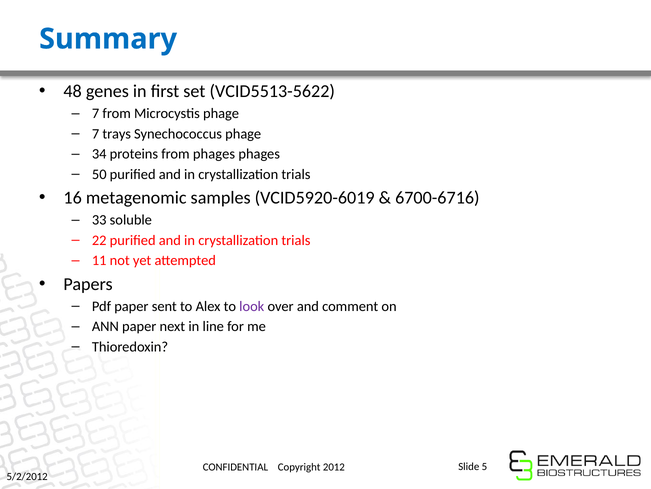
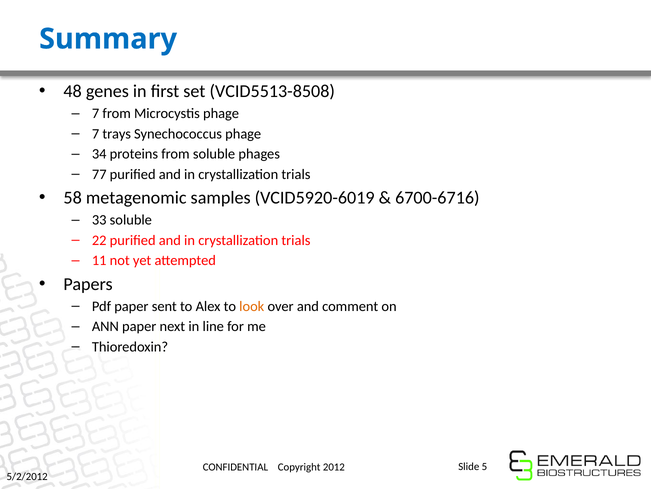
VCID5513-5622: VCID5513-5622 -> VCID5513-8508
from phages: phages -> soluble
50: 50 -> 77
16: 16 -> 58
look colour: purple -> orange
